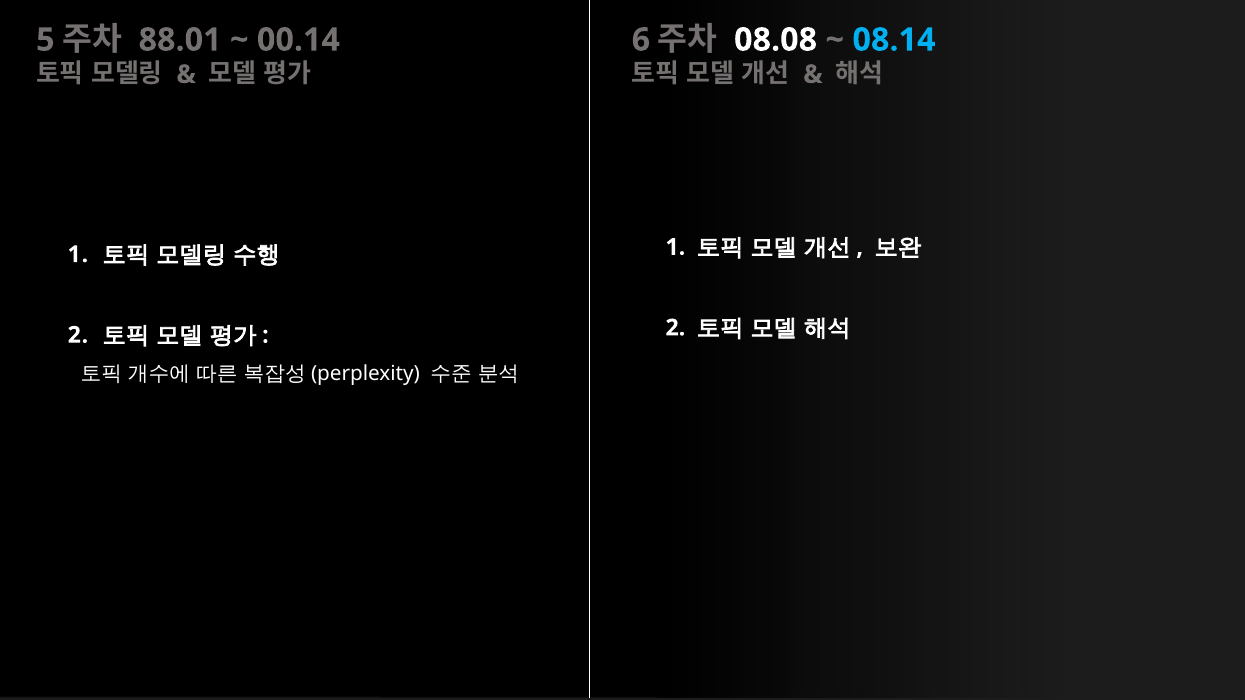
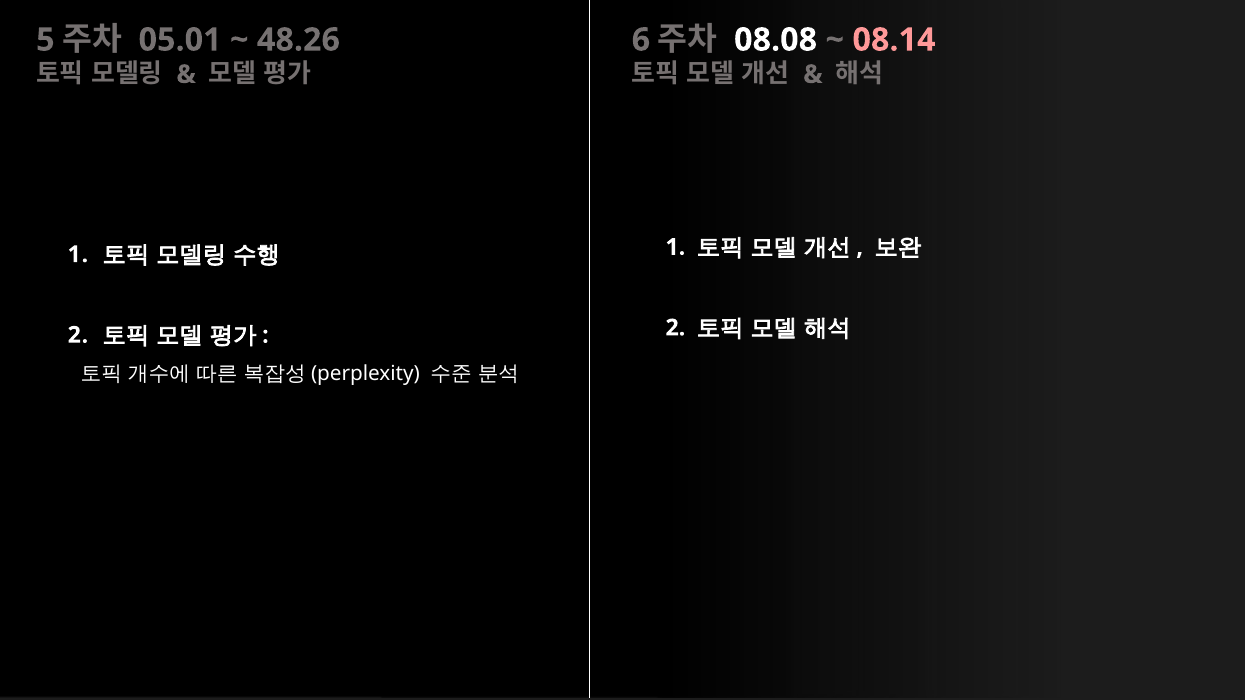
88.01: 88.01 -> 05.01
00.14: 00.14 -> 48.26
08.14 colour: light blue -> pink
